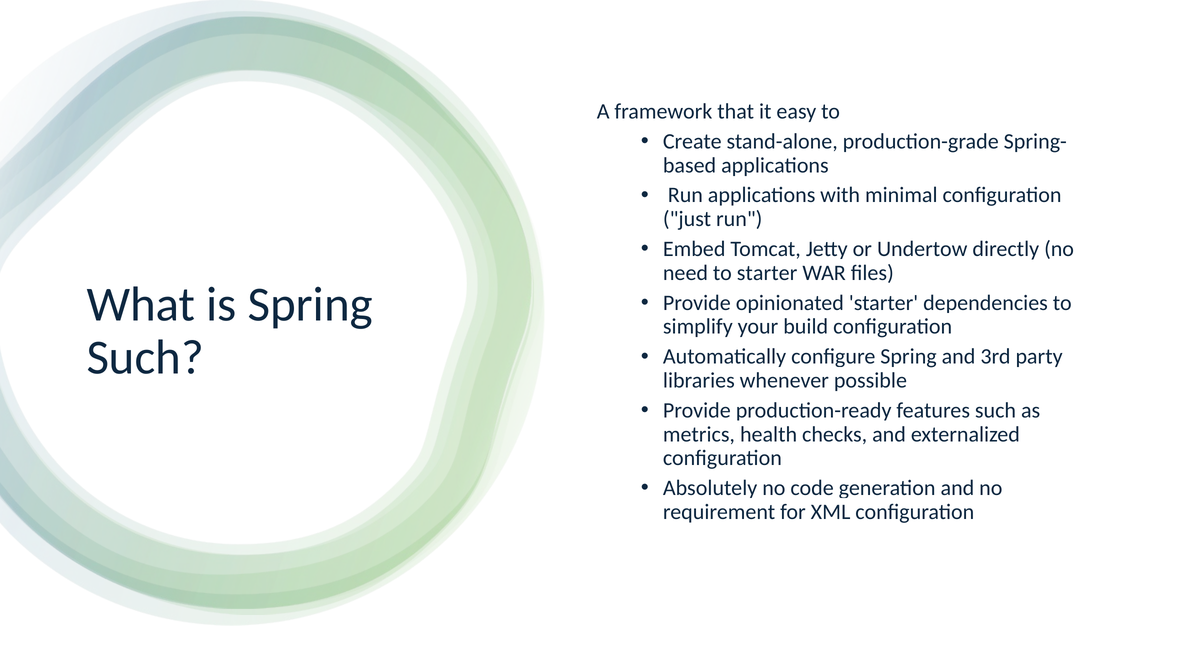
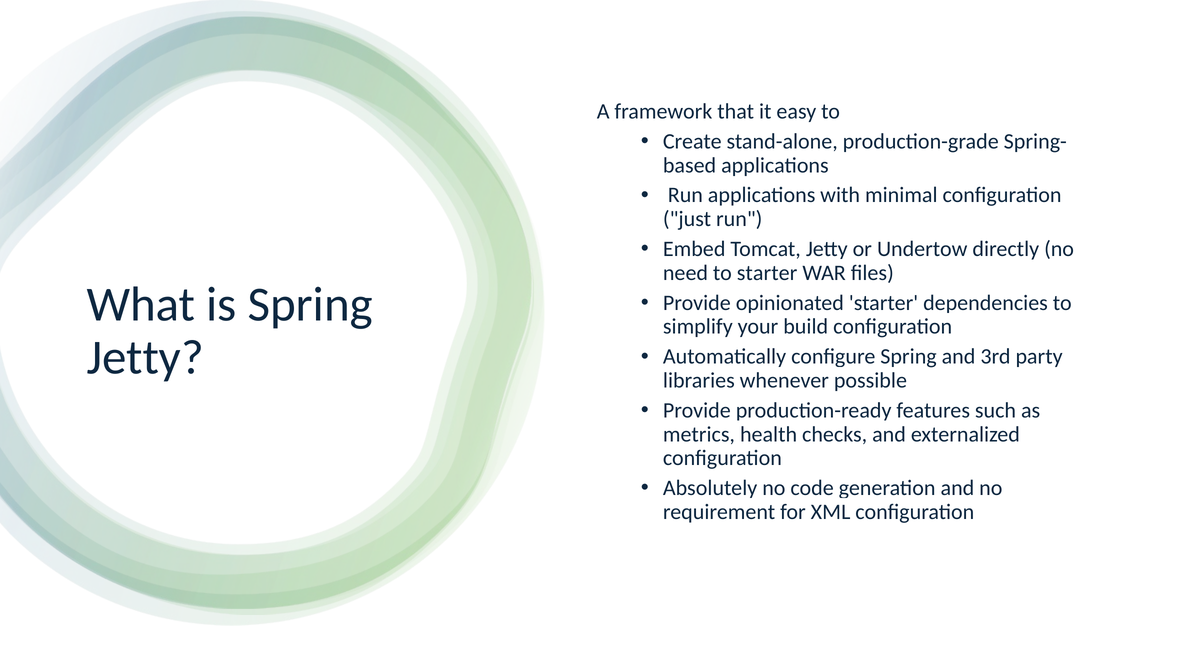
Such at (145, 358): Such -> Jetty
